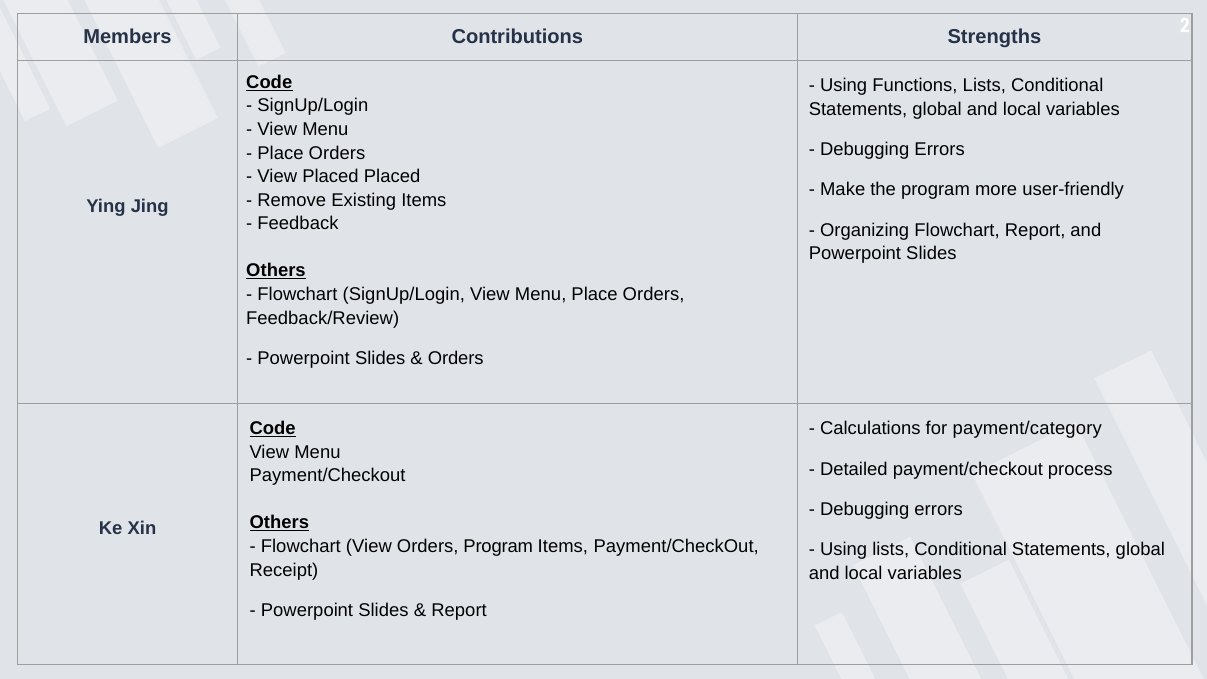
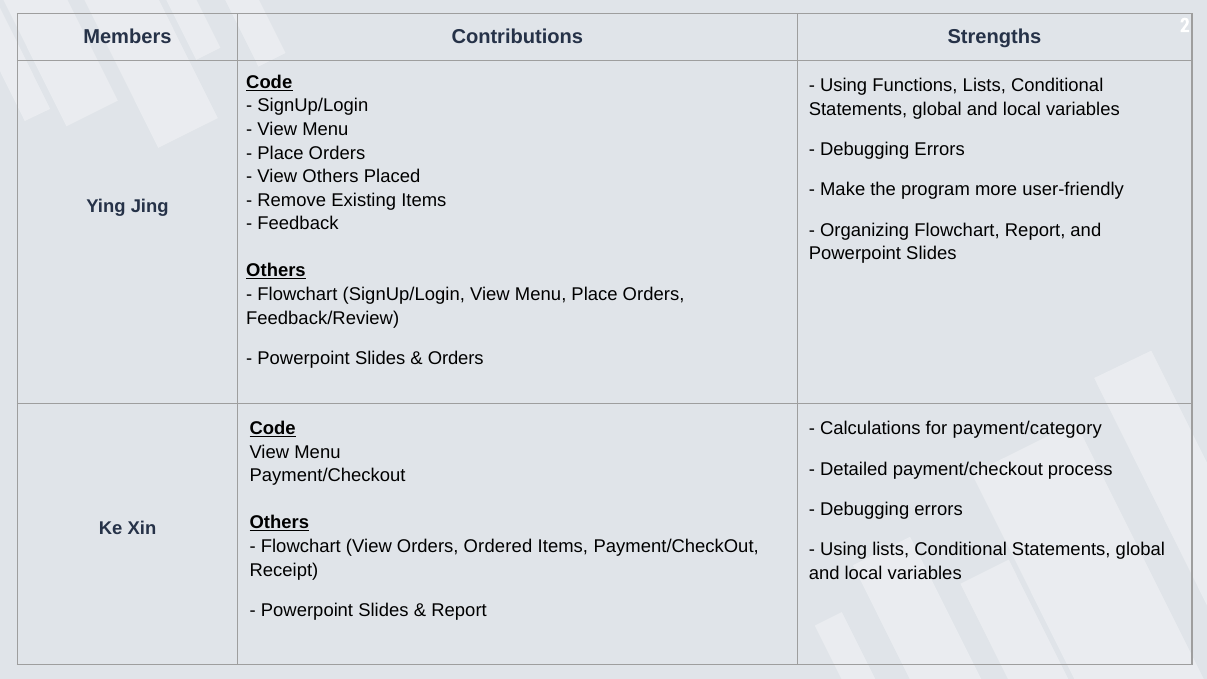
View Placed: Placed -> Others
Orders Program: Program -> Ordered
